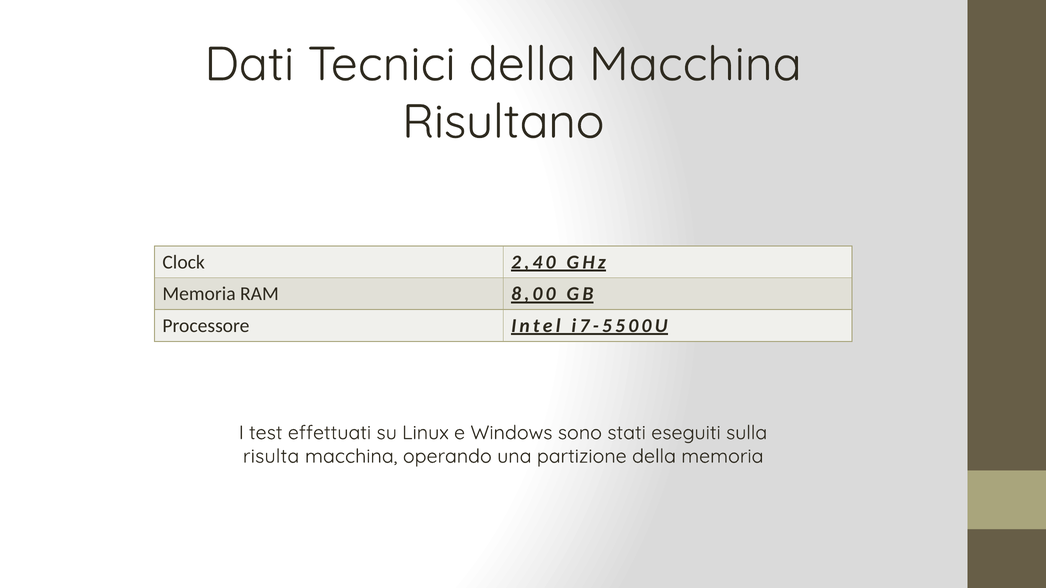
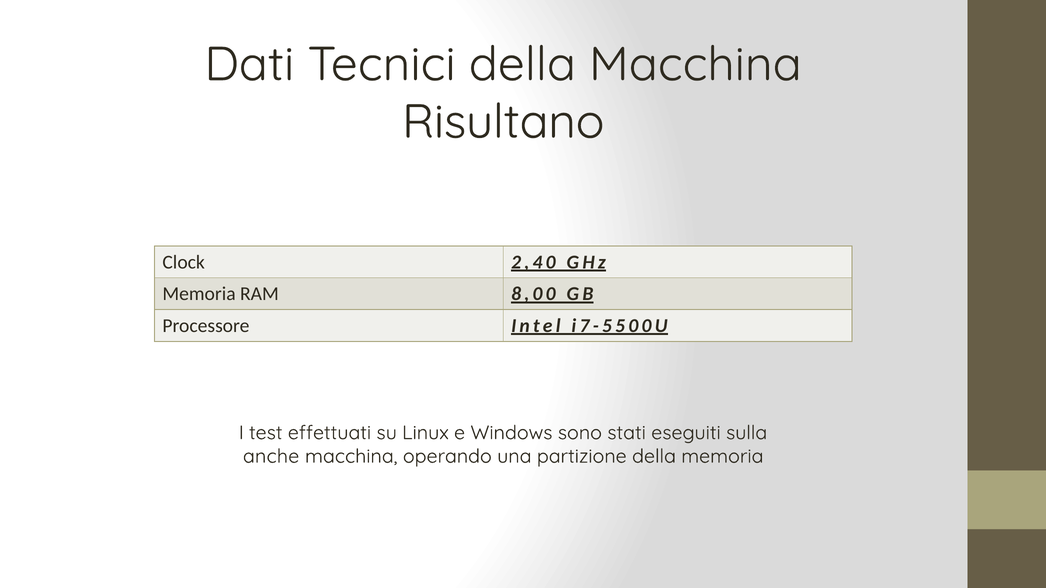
risulta: risulta -> anche
